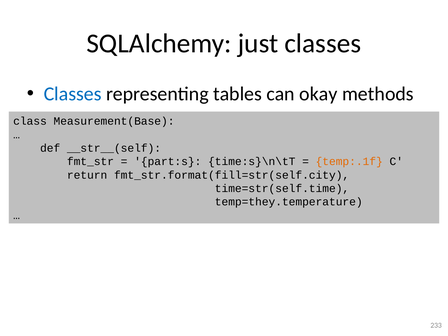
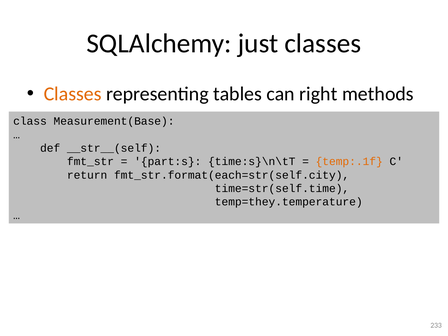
Classes at (73, 94) colour: blue -> orange
okay: okay -> right
fmt_str.format(fill=str(self.city: fmt_str.format(fill=str(self.city -> fmt_str.format(each=str(self.city
